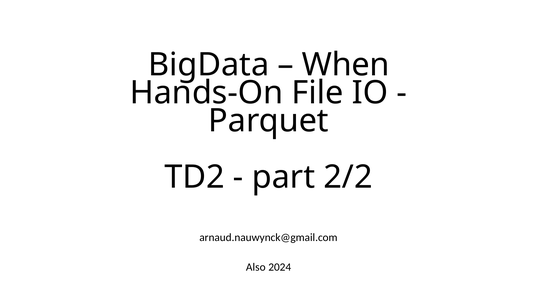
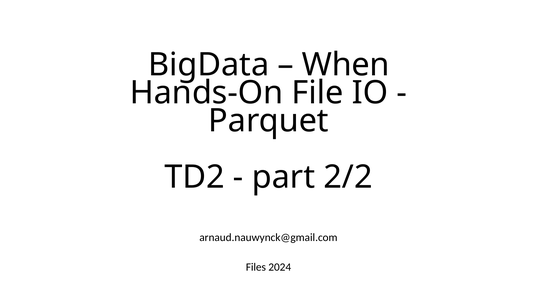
Also: Also -> Files
